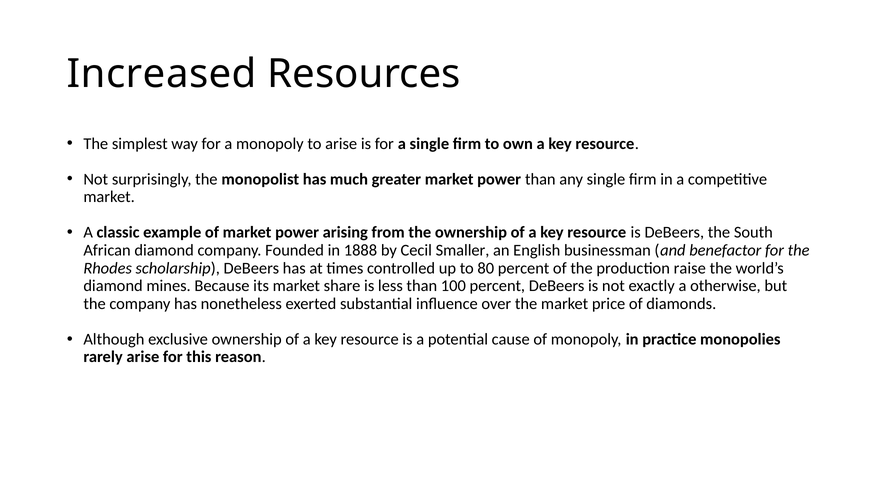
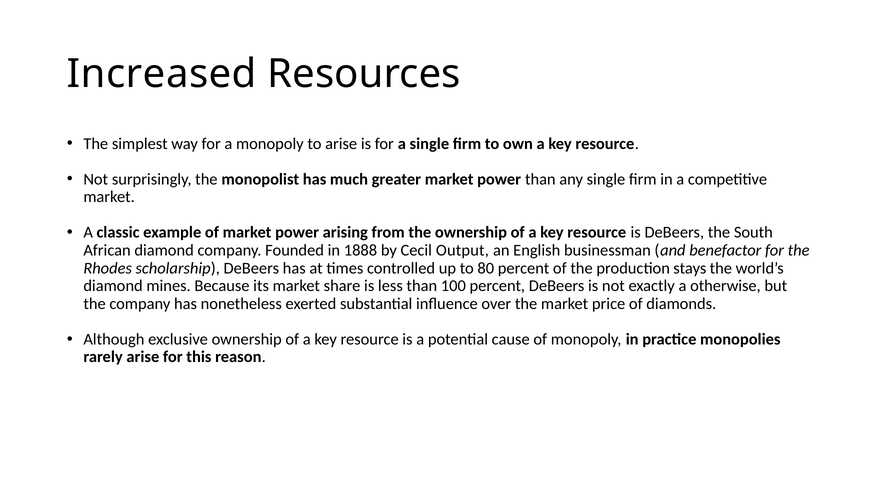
Smaller: Smaller -> Output
raise: raise -> stays
